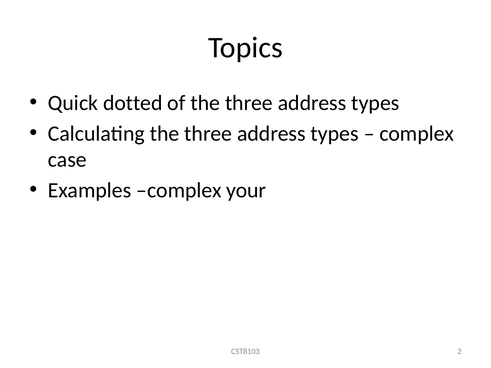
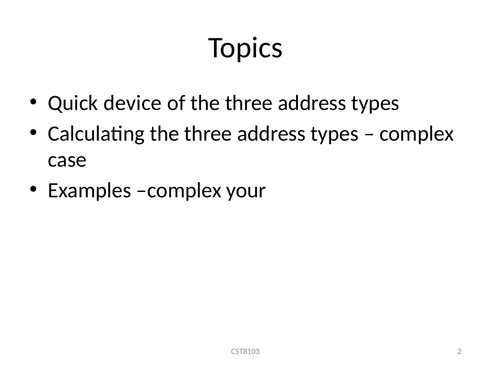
dotted: dotted -> device
